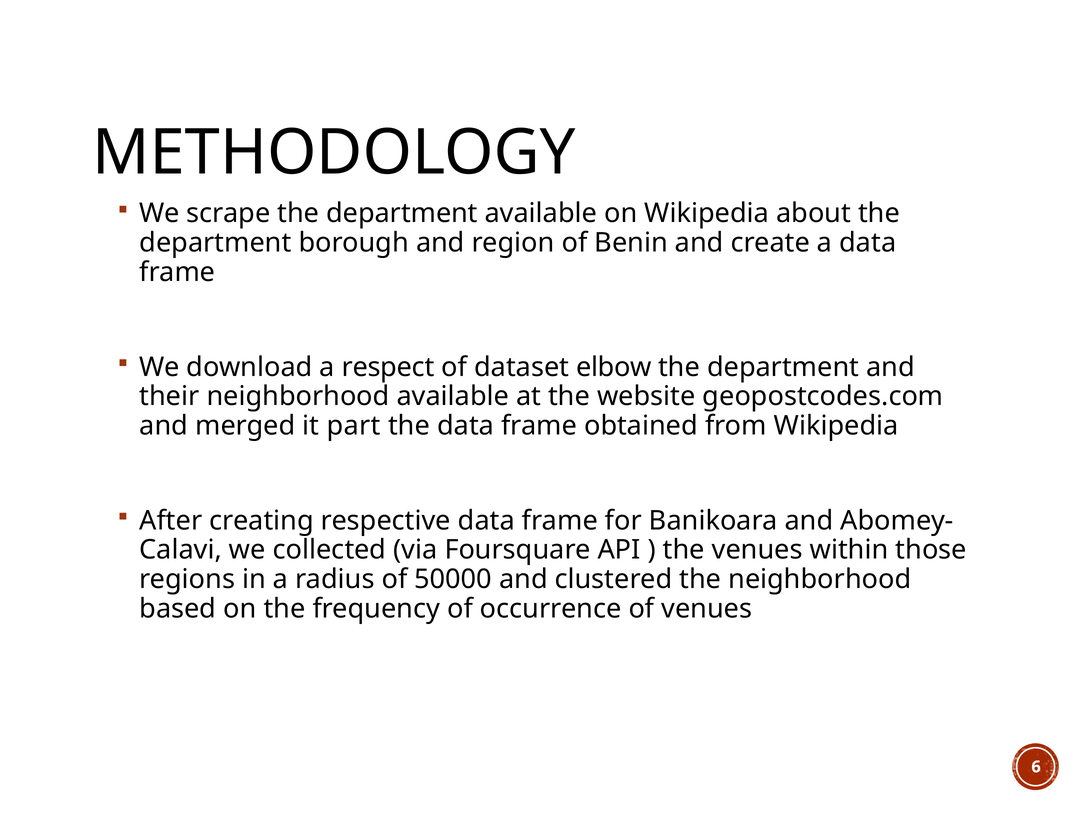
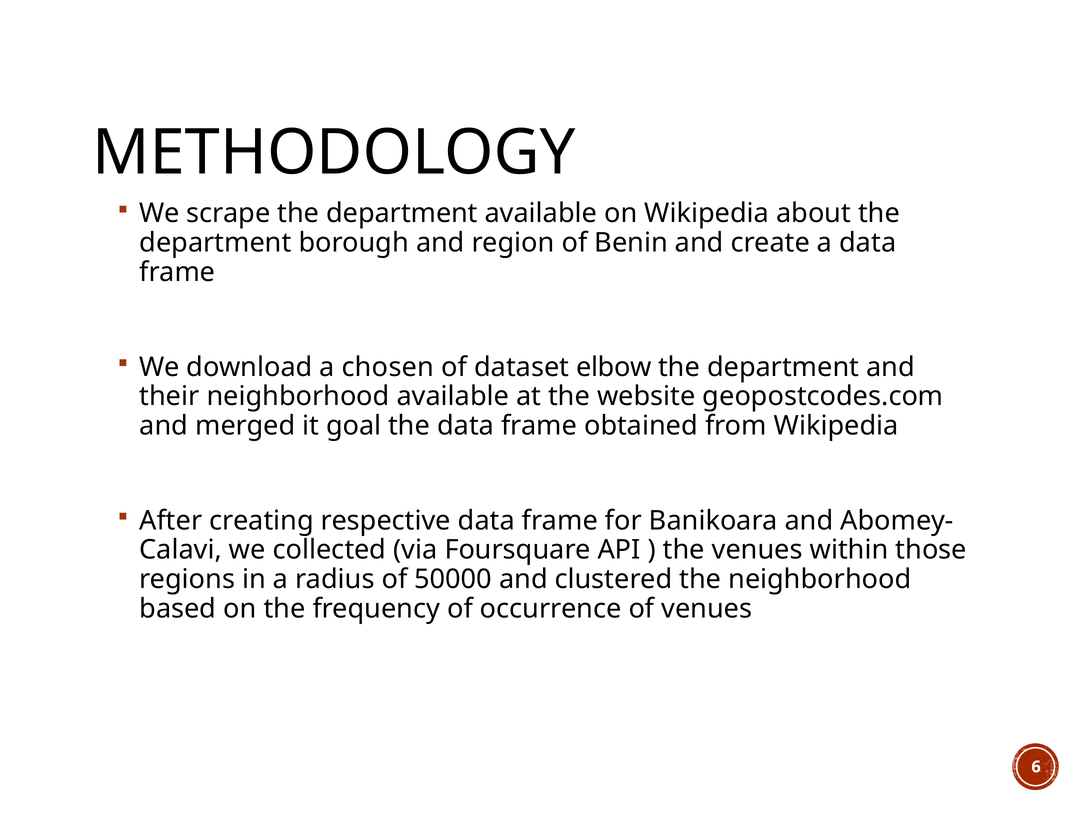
respect: respect -> chosen
part: part -> goal
